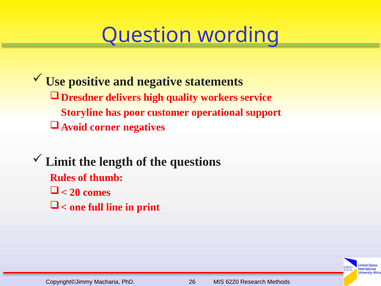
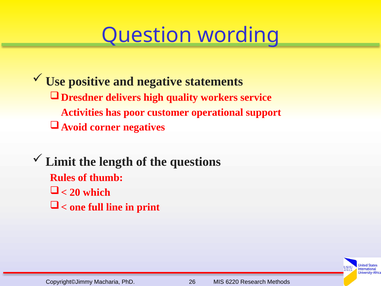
Storyline: Storyline -> Activities
comes: comes -> which
